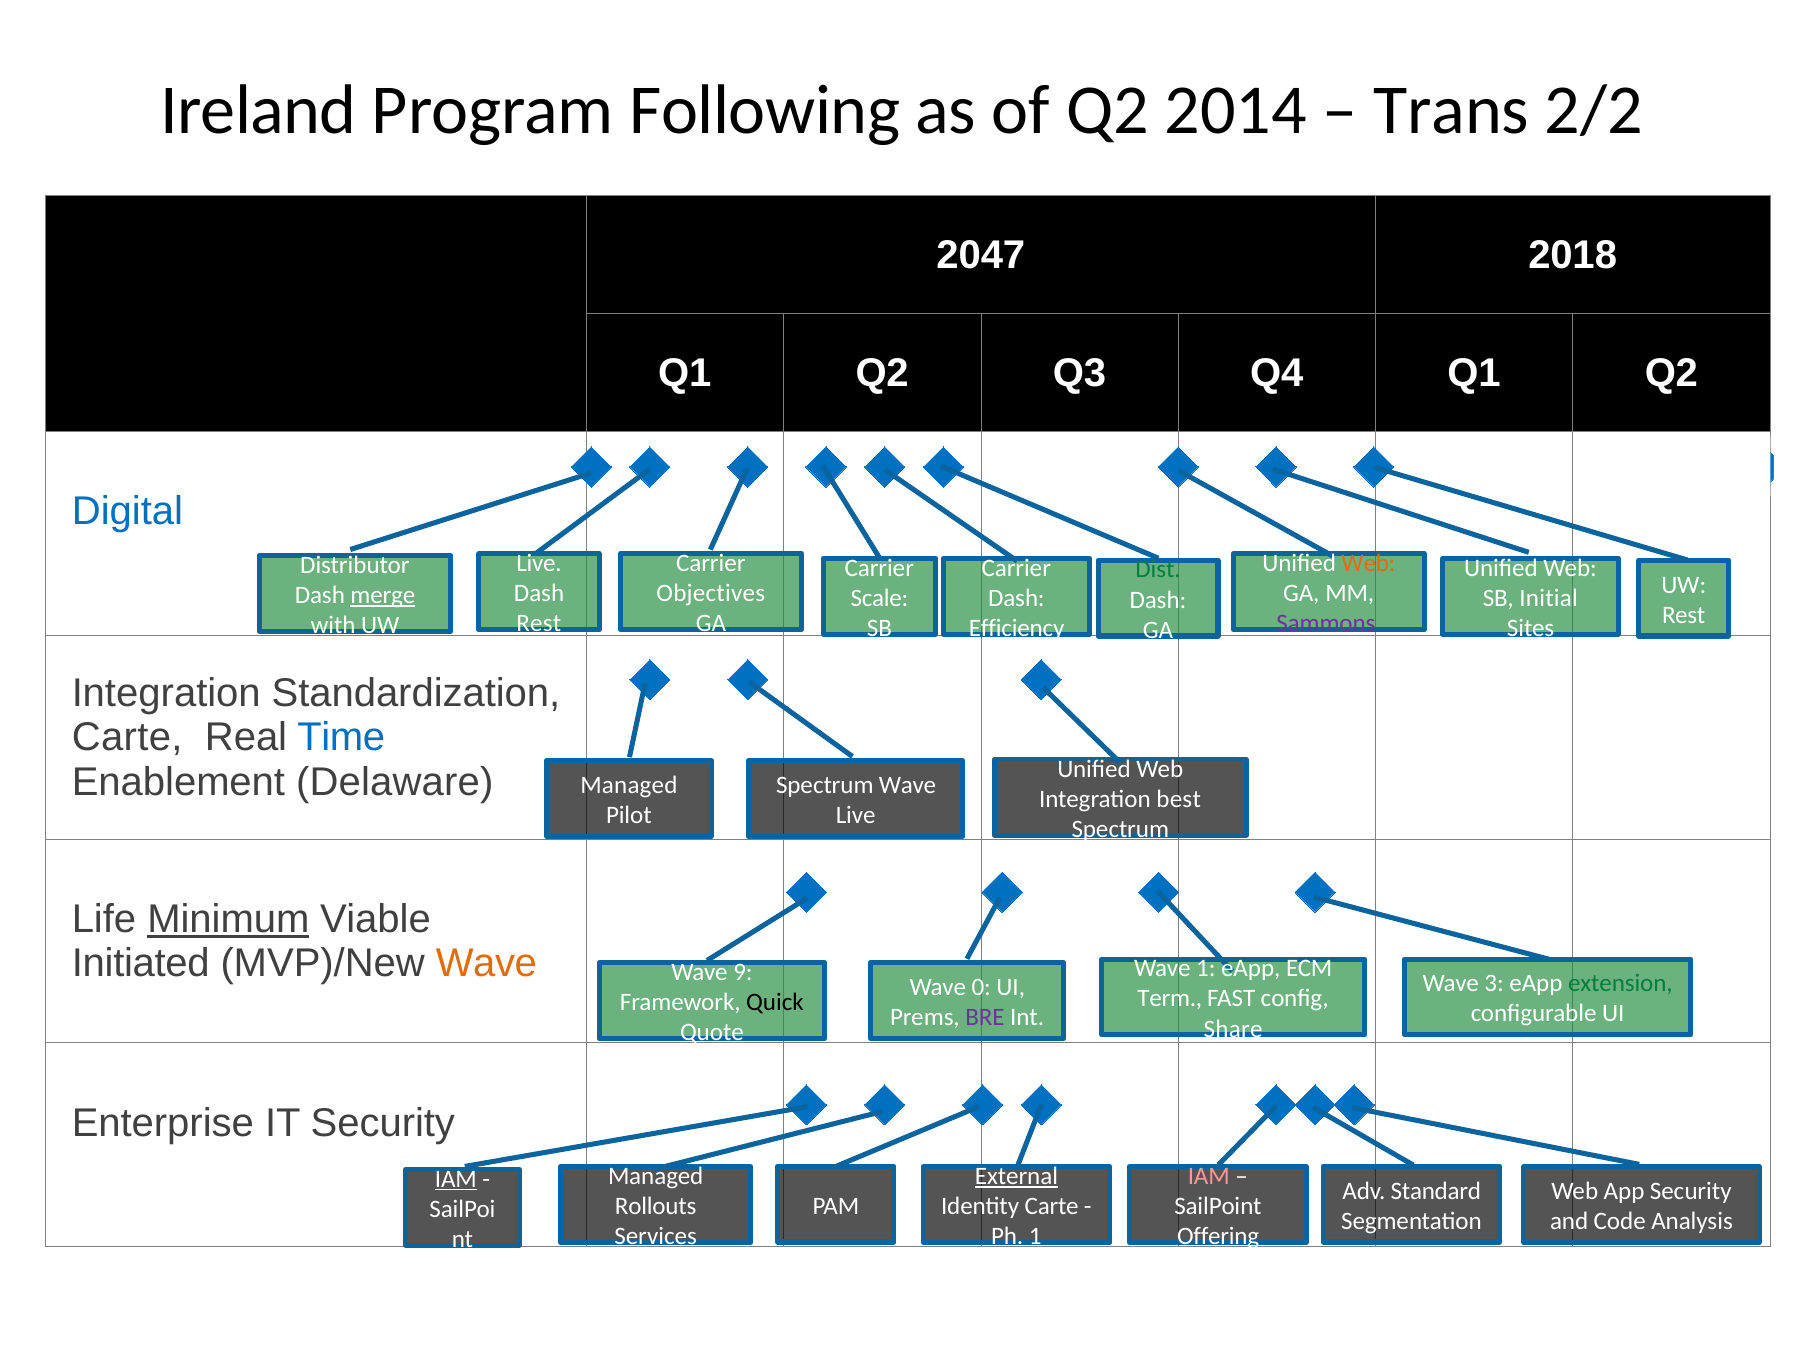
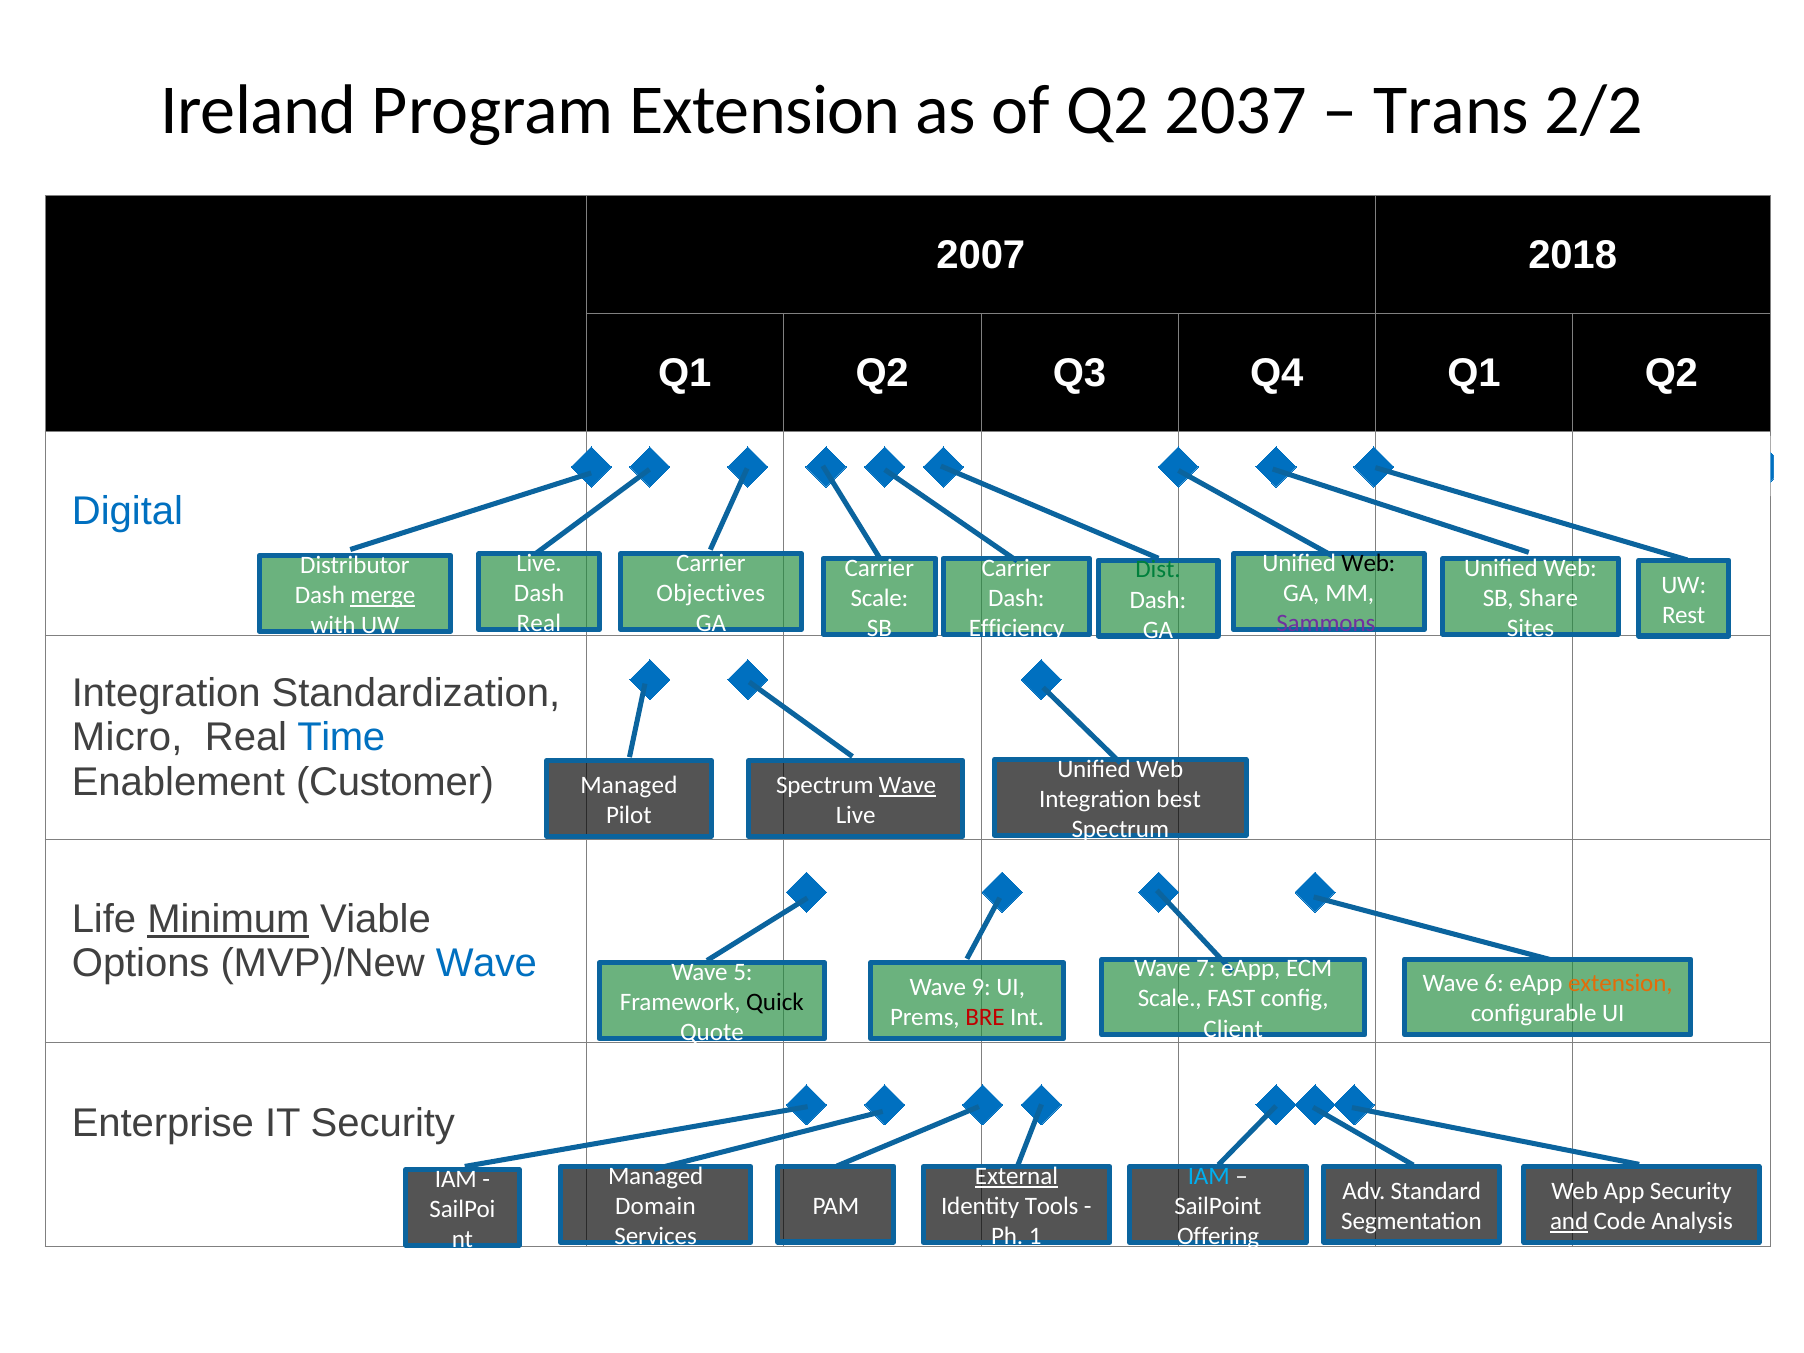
Program Following: Following -> Extension
2014: 2014 -> 2037
2047: 2047 -> 2007
Web at (1368, 563) colour: orange -> black
Initial: Initial -> Share
Rest at (539, 623): Rest -> Real
Carte at (127, 738): Carte -> Micro
Delaware: Delaware -> Customer
Wave at (907, 785) underline: none -> present
Initiated: Initiated -> Options
Wave at (486, 964) colour: orange -> blue
Wave 1: 1 -> 7
9: 9 -> 5
3: 3 -> 6
extension at (1620, 984) colour: green -> orange
0: 0 -> 9
Term at (1170, 999): Term -> Scale
BRE colour: purple -> red
Share: Share -> Client
IAM at (1209, 1176) colour: pink -> light blue
IAM at (456, 1179) underline: present -> none
Rollouts: Rollouts -> Domain
Identity Carte: Carte -> Tools
and underline: none -> present
